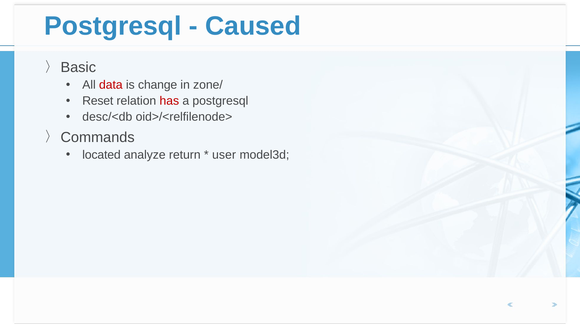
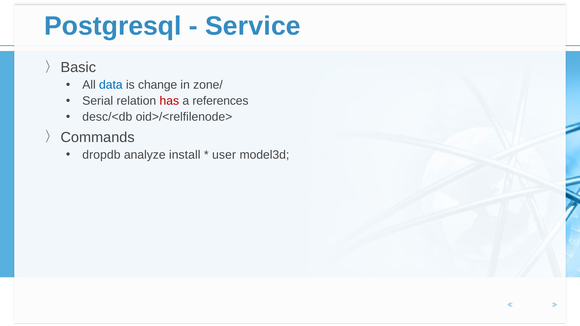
Caused: Caused -> Service
data colour: red -> blue
Reset: Reset -> Serial
a postgresql: postgresql -> references
located: located -> dropdb
return: return -> install
